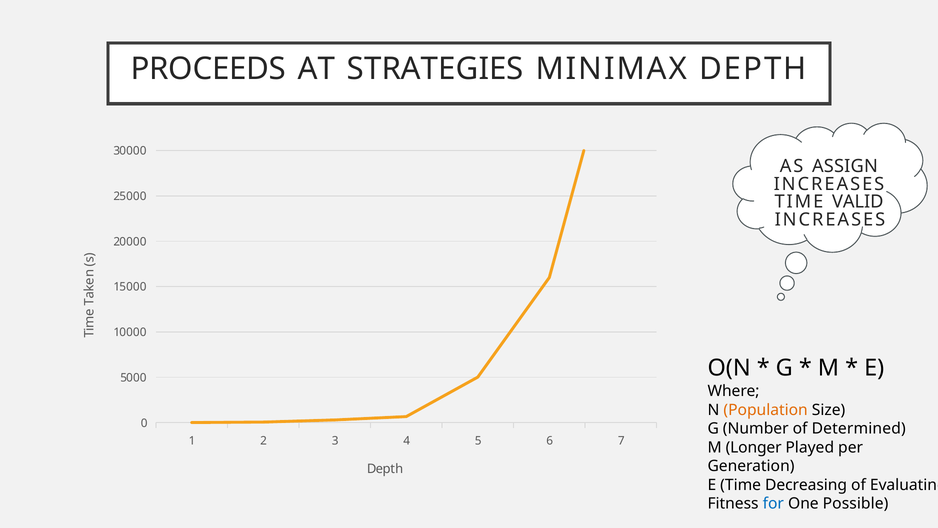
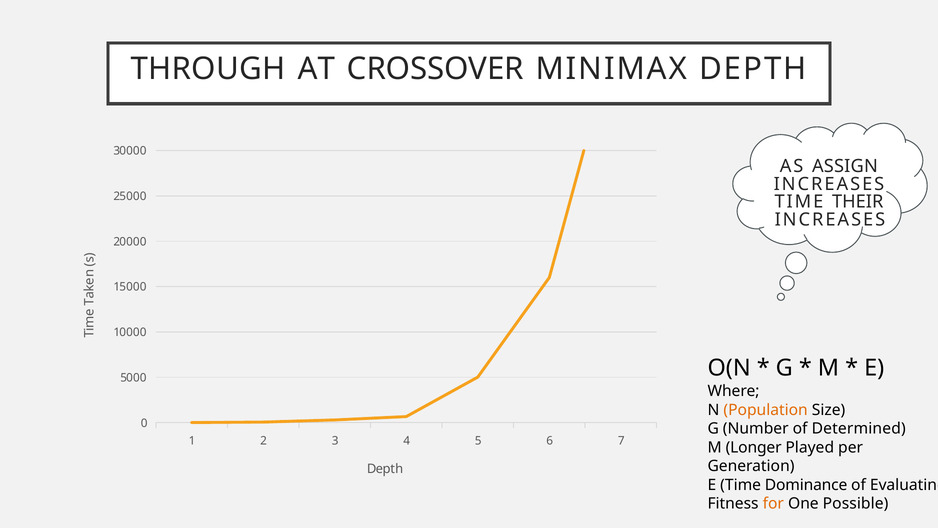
PROCEEDS: PROCEEDS -> THROUGH
STRATEGIES: STRATEGIES -> CROSSOVER
VALID: VALID -> THEIR
Decreasing: Decreasing -> Dominance
for colour: blue -> orange
